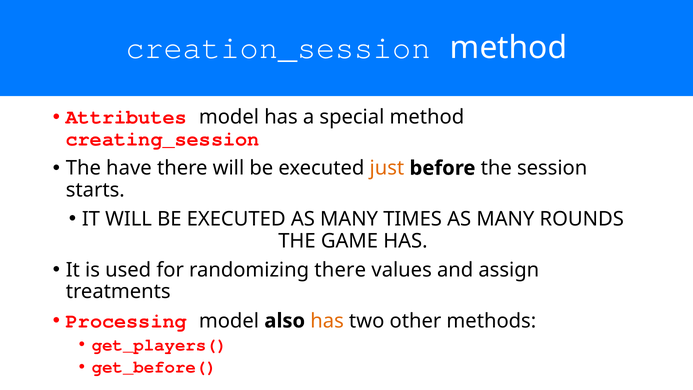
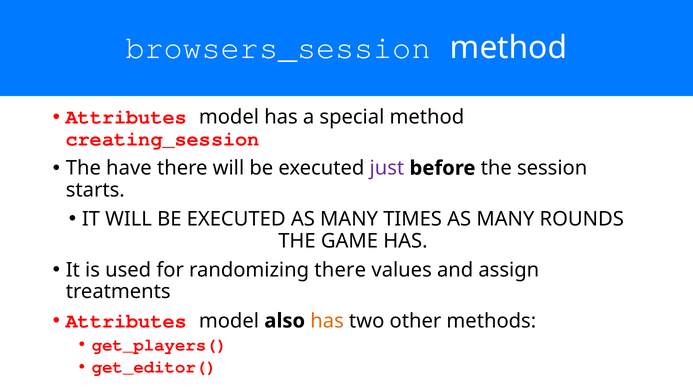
creation_session: creation_session -> browsers_session
just colour: orange -> purple
Processing at (126, 321): Processing -> Attributes
get_before(: get_before( -> get_editor(
